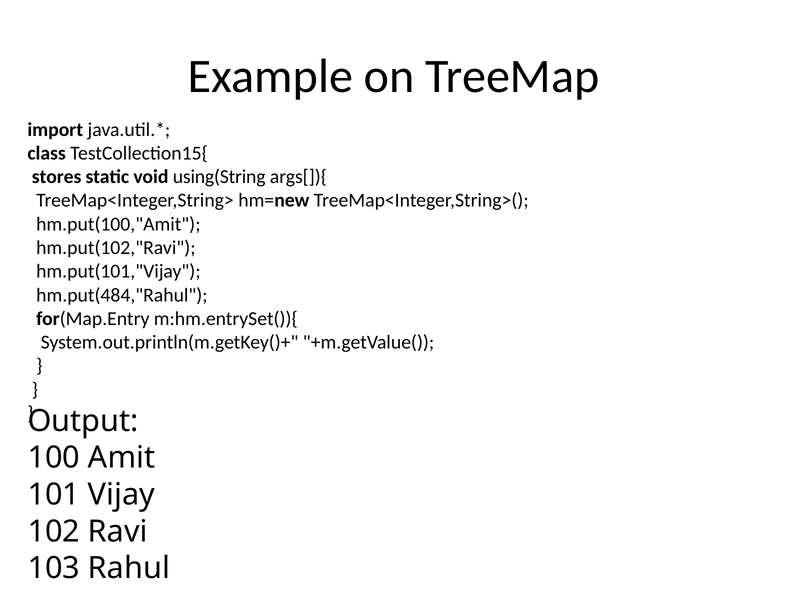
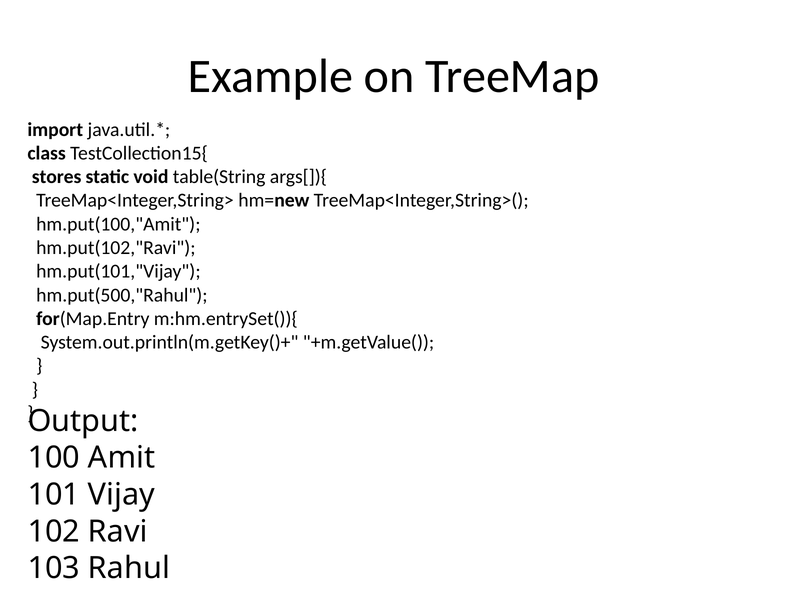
using(String: using(String -> table(String
hm.put(484,"Rahul: hm.put(484,"Rahul -> hm.put(500,"Rahul
